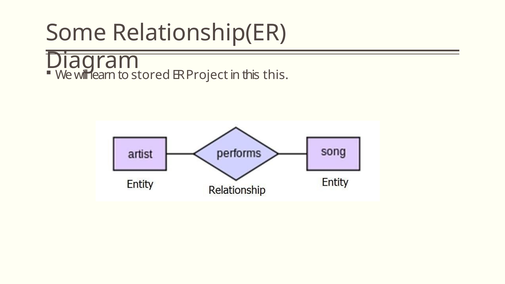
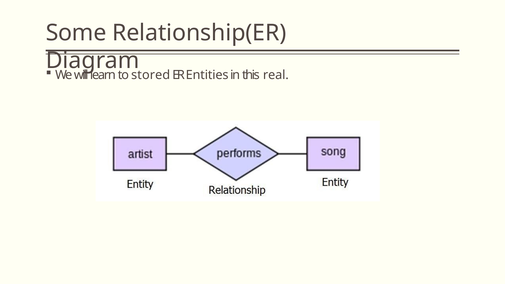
Project: Project -> Entities
this this: this -> real
